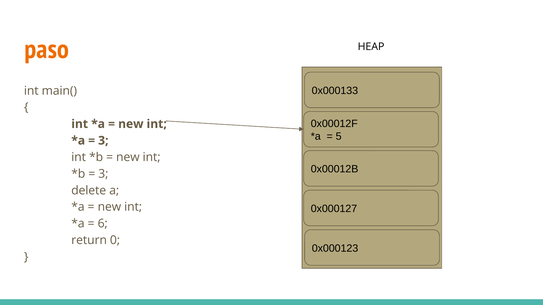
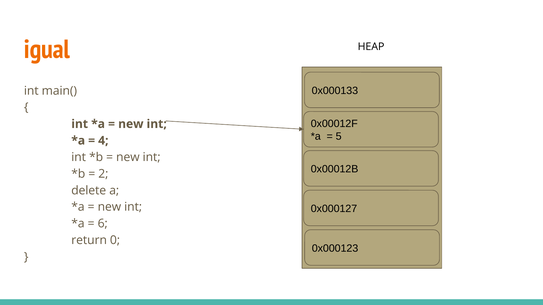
paso: paso -> igual
3 at (103, 141): 3 -> 4
3 at (103, 174): 3 -> 2
